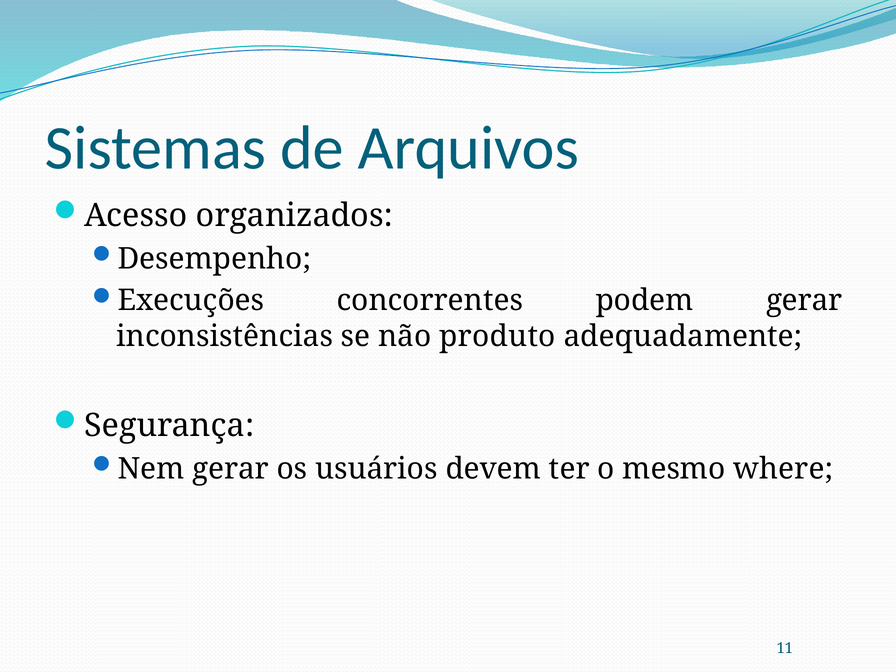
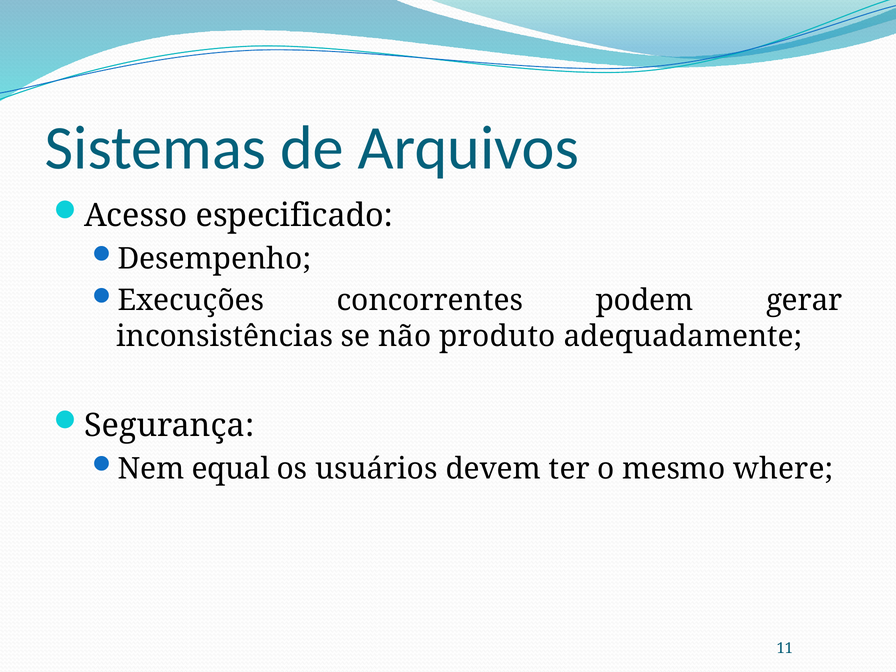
organizados: organizados -> especificado
Nem gerar: gerar -> equal
